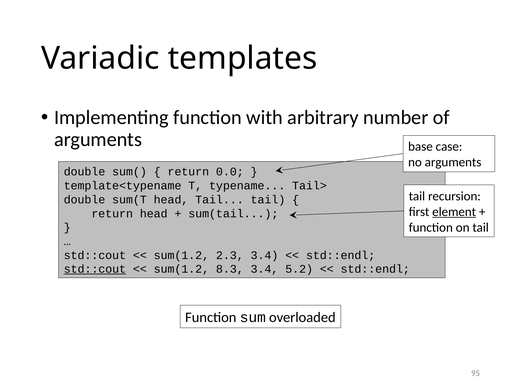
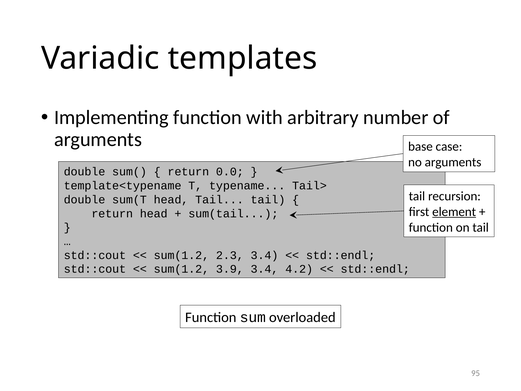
std::cout at (95, 269) underline: present -> none
8.3: 8.3 -> 3.9
5.2: 5.2 -> 4.2
